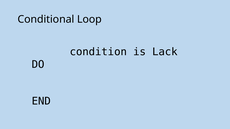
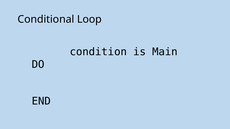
Lack: Lack -> Main
